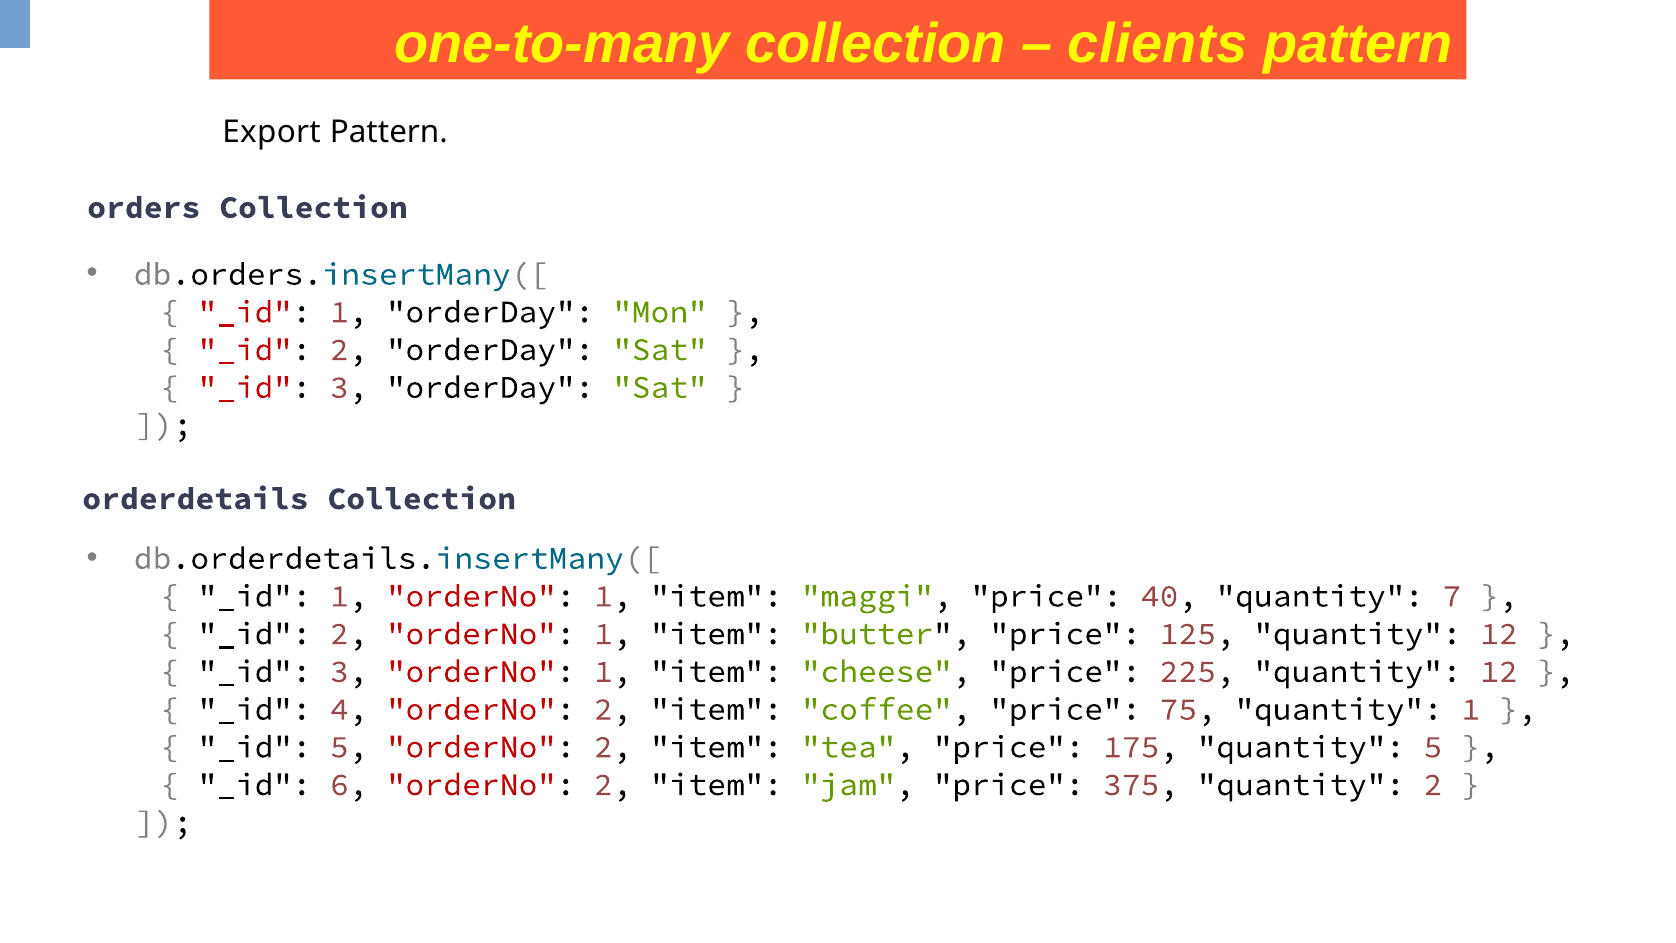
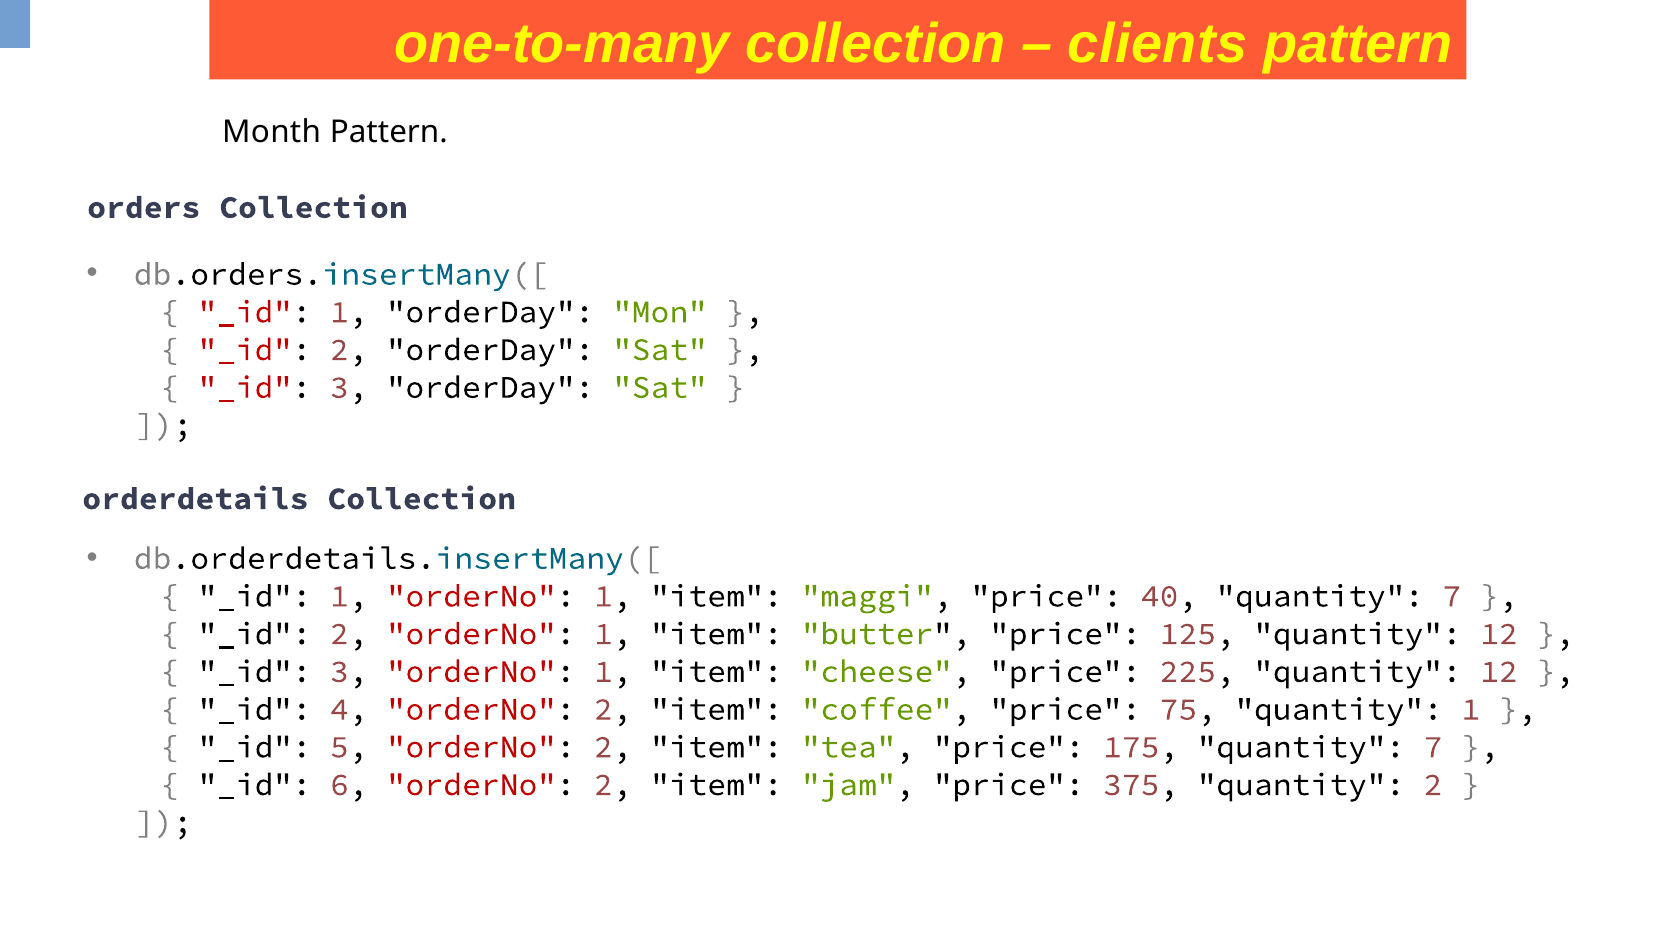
Export: Export -> Month
175 quantity 5: 5 -> 7
